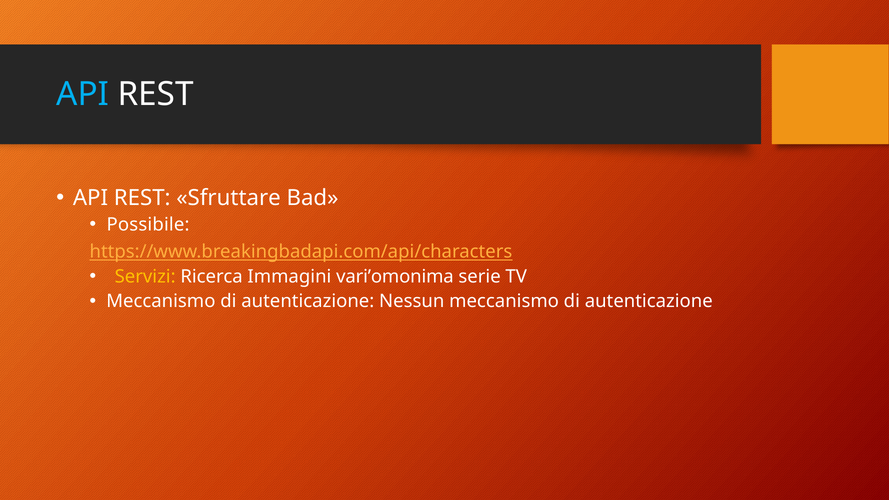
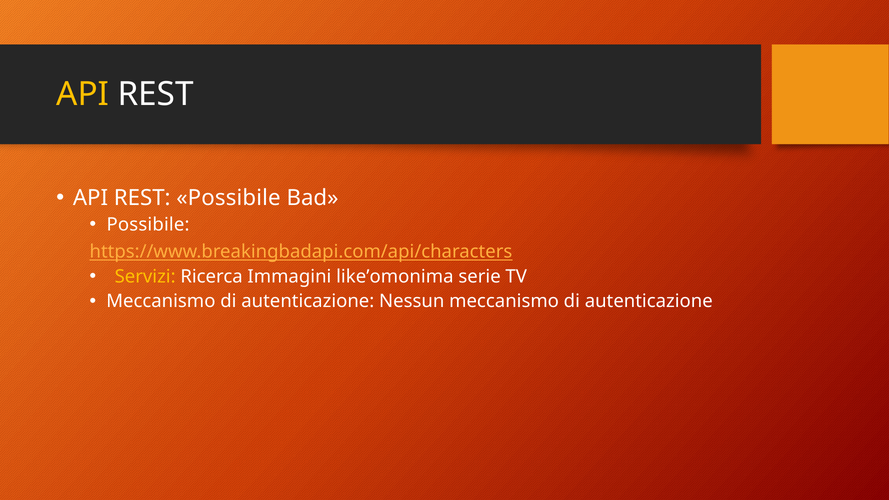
API at (83, 94) colour: light blue -> yellow
REST Sfruttare: Sfruttare -> Possibile
vari’omonima: vari’omonima -> like’omonima
